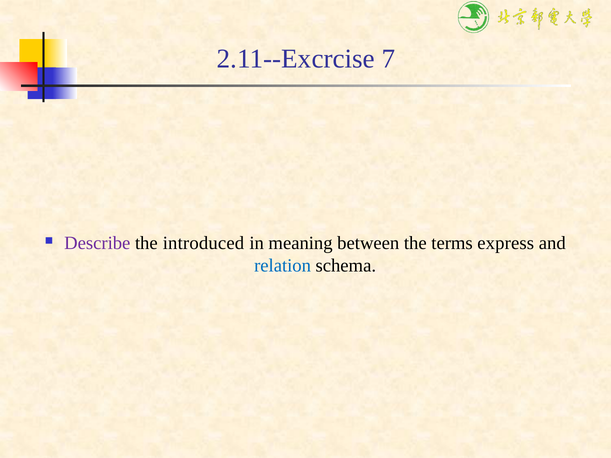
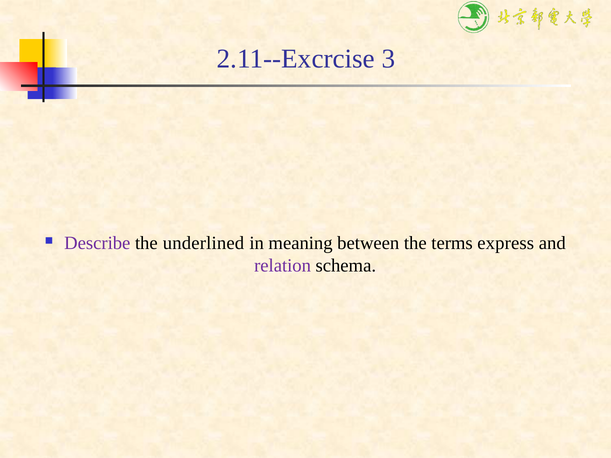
7: 7 -> 3
introduced: introduced -> underlined
relation colour: blue -> purple
